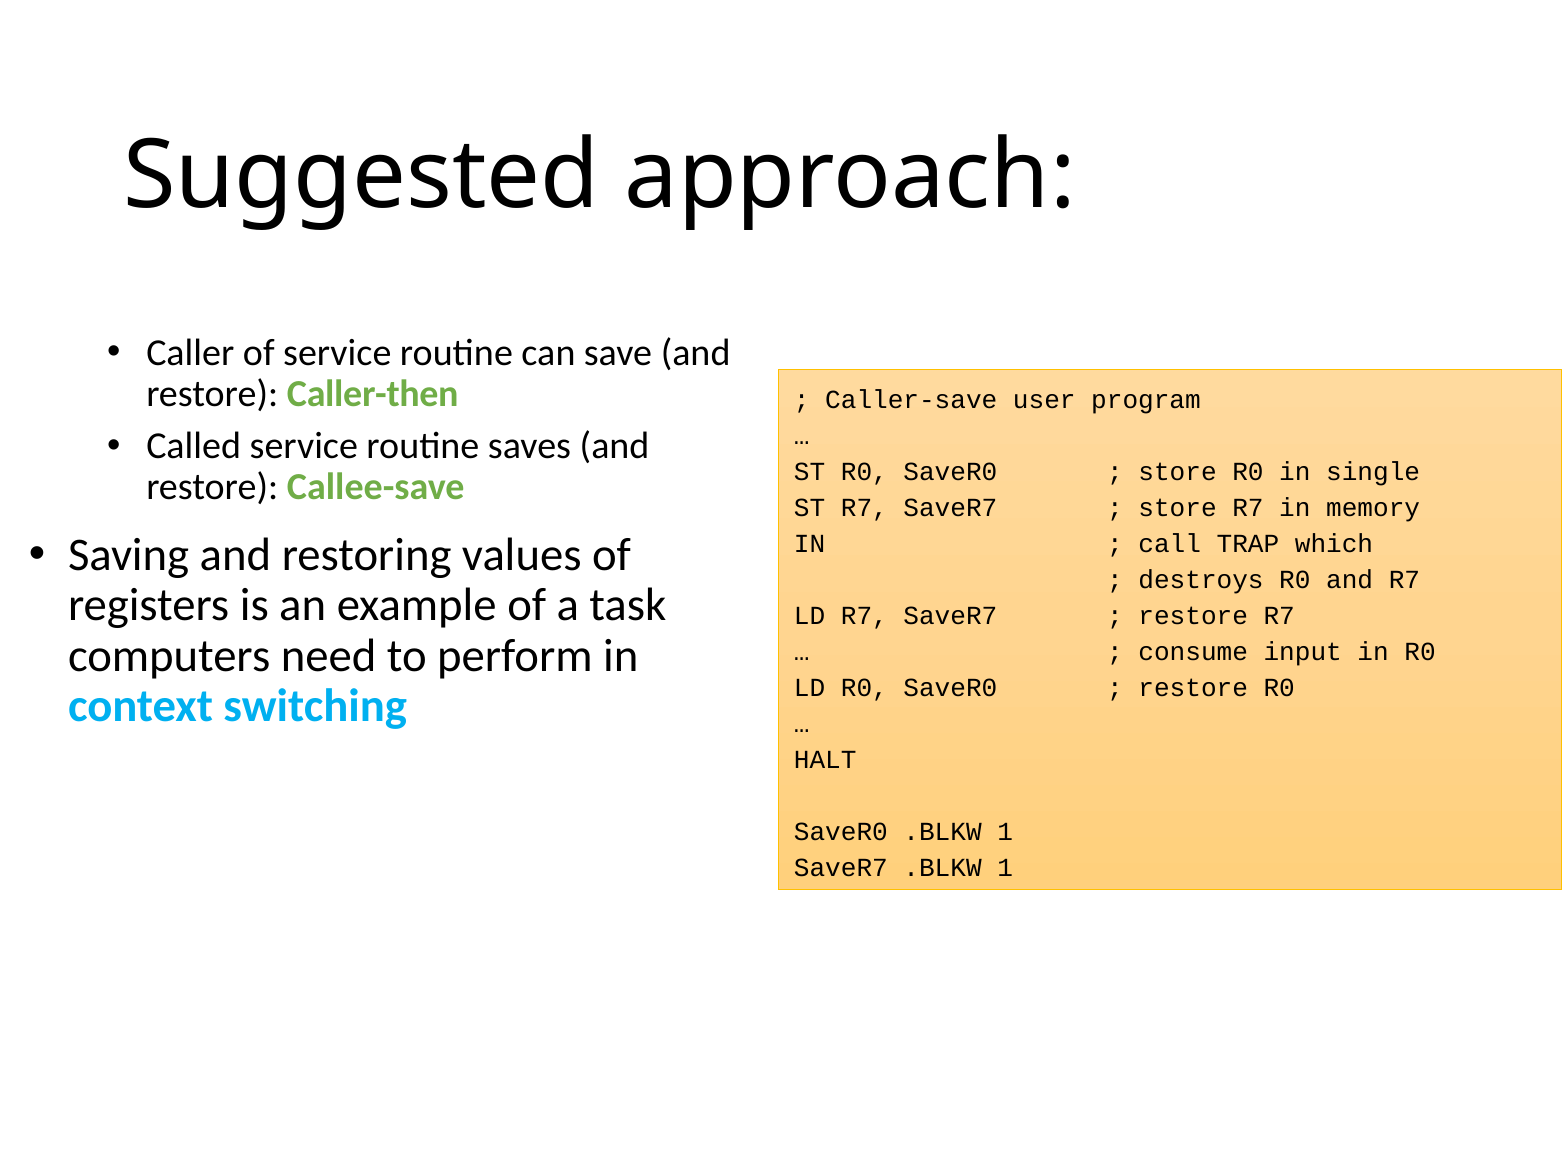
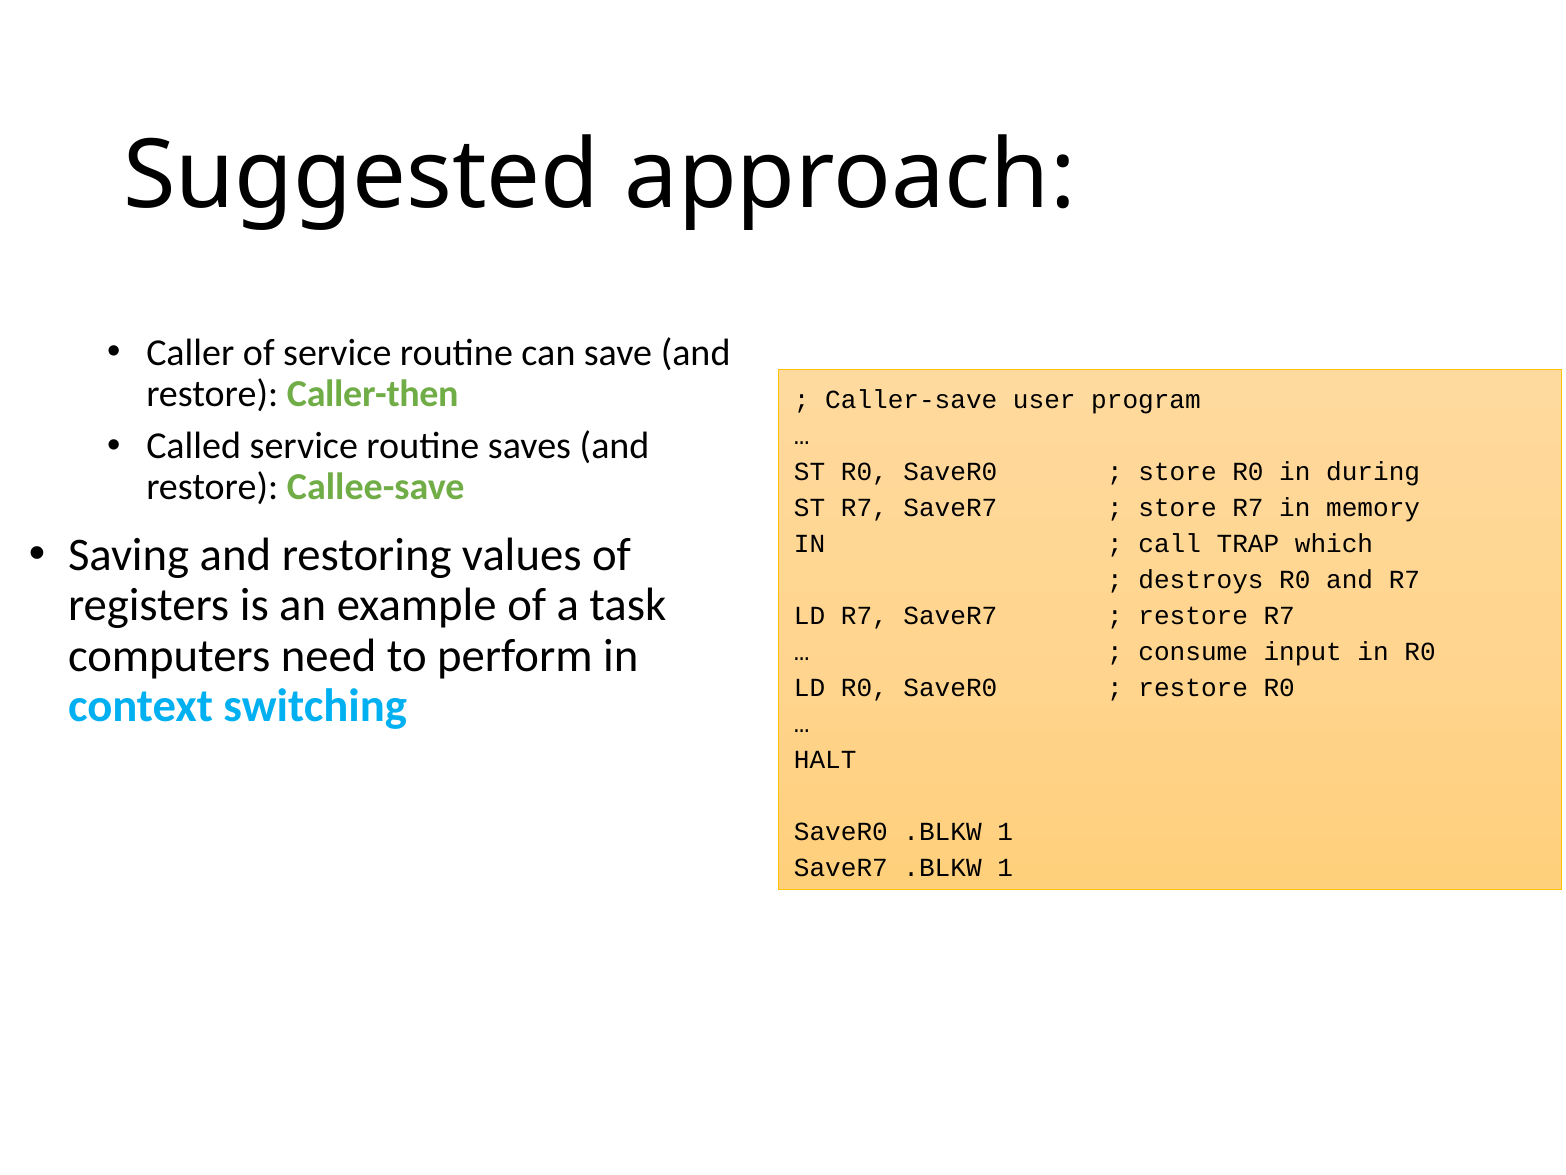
single: single -> during
